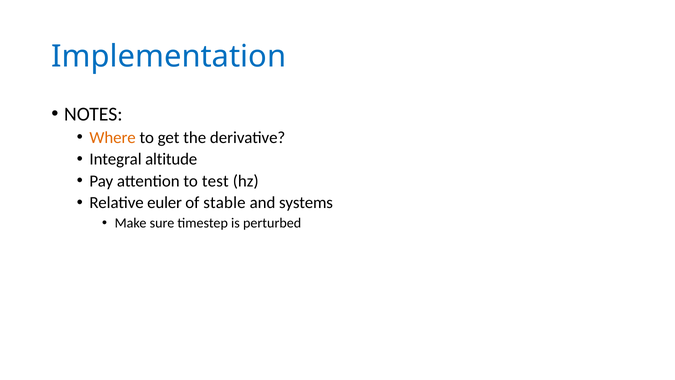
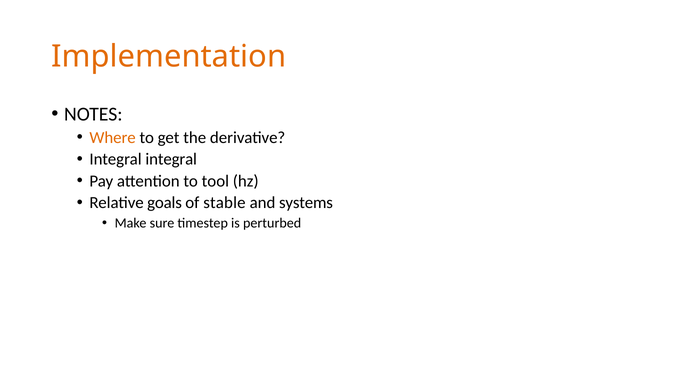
Implementation colour: blue -> orange
Integral altitude: altitude -> integral
test: test -> tool
euler: euler -> goals
